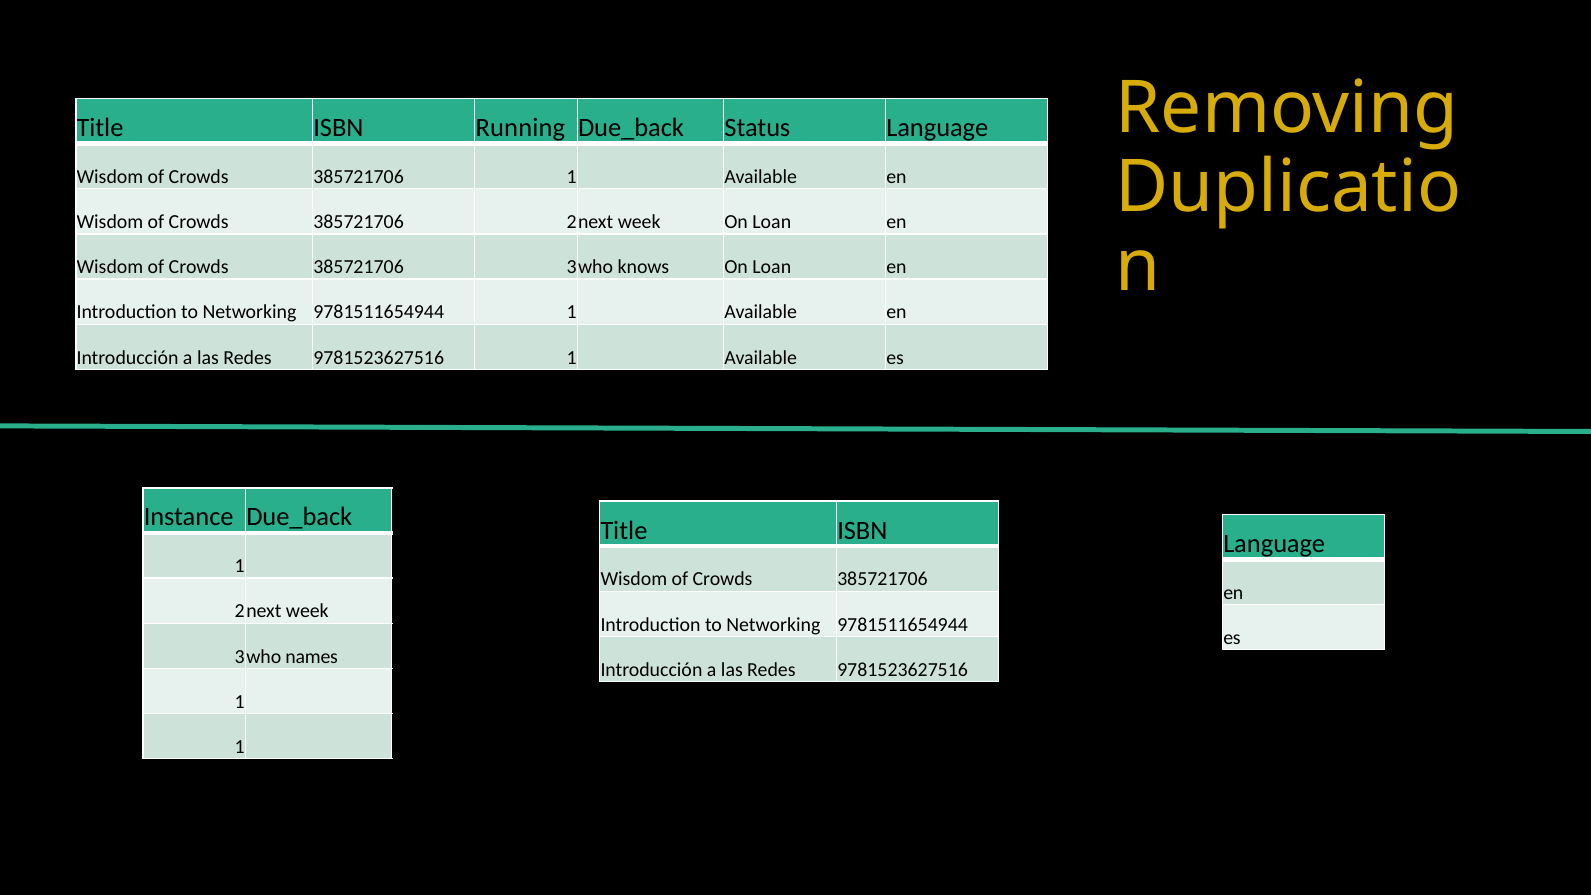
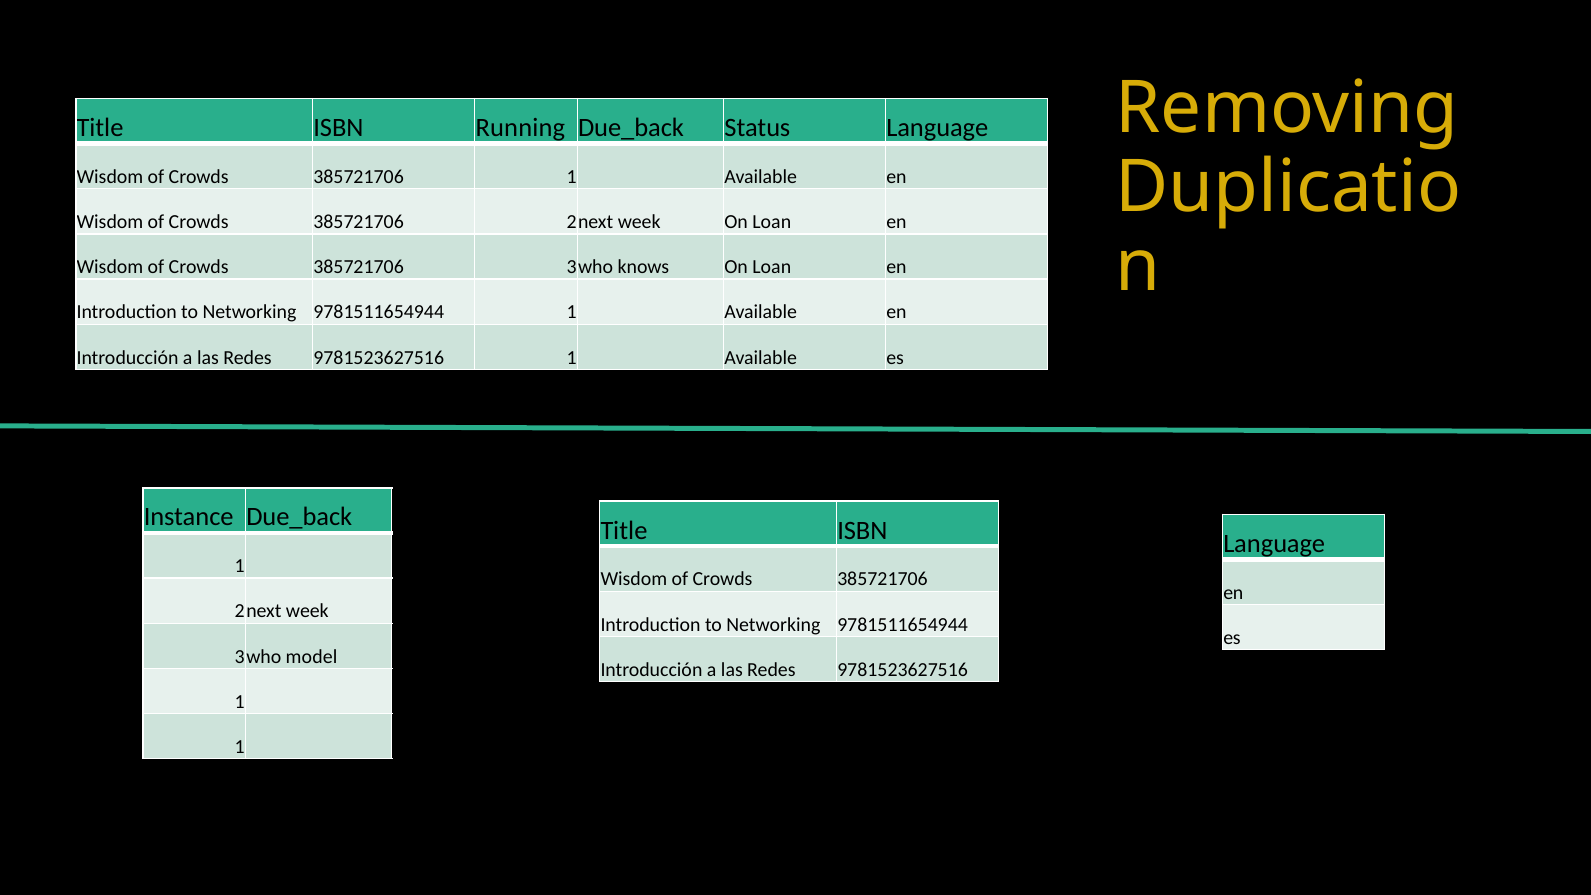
names: names -> model
